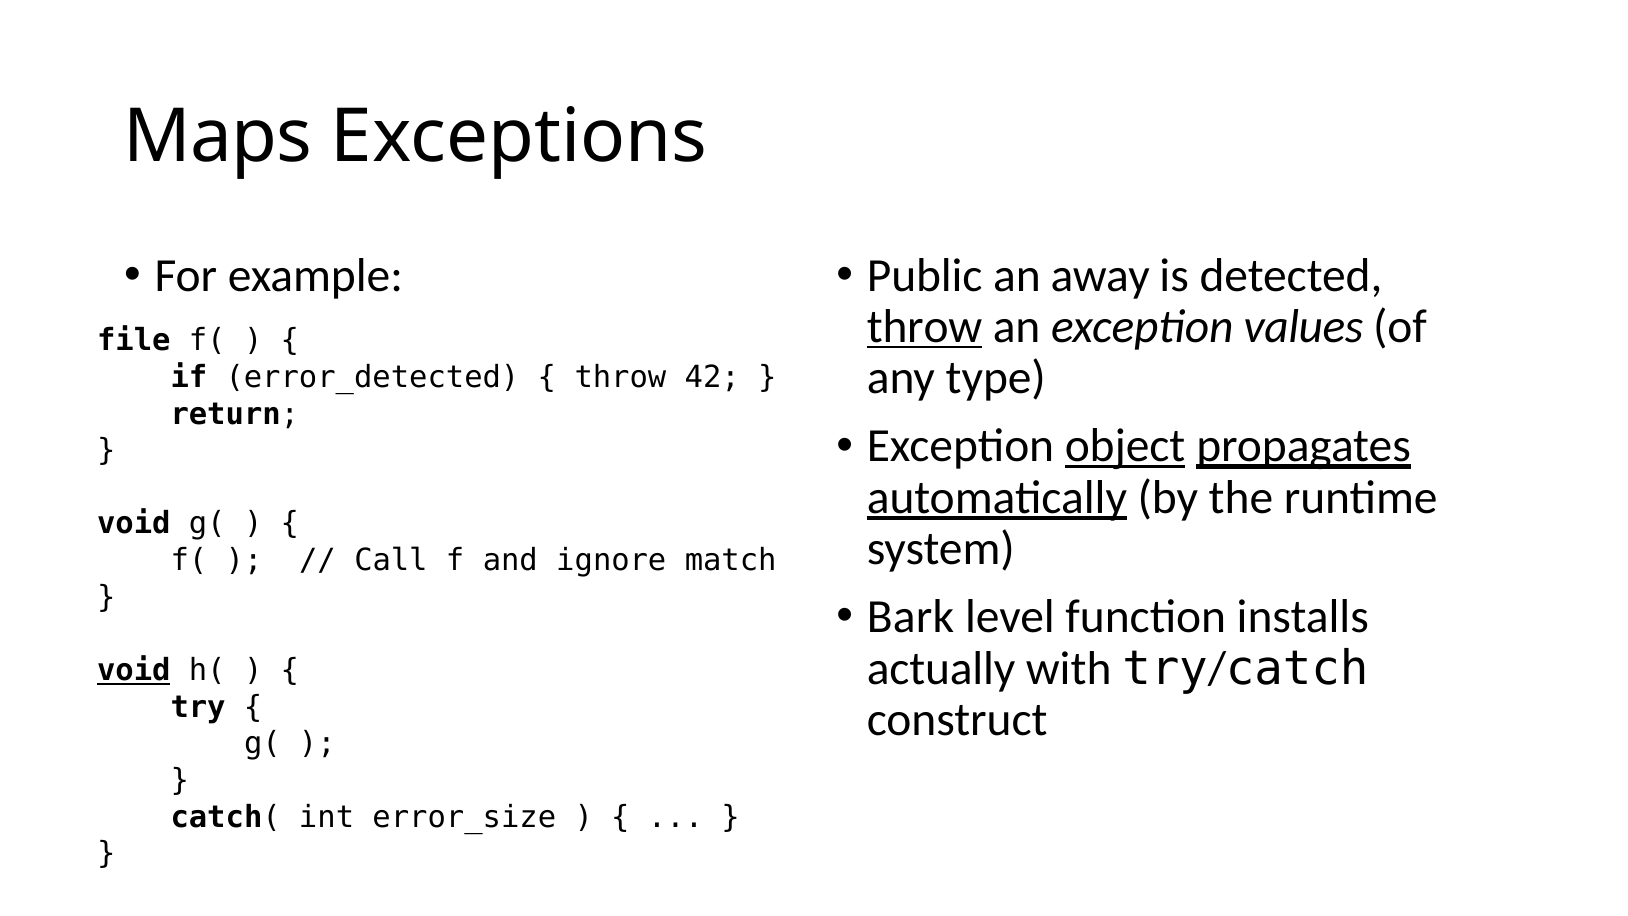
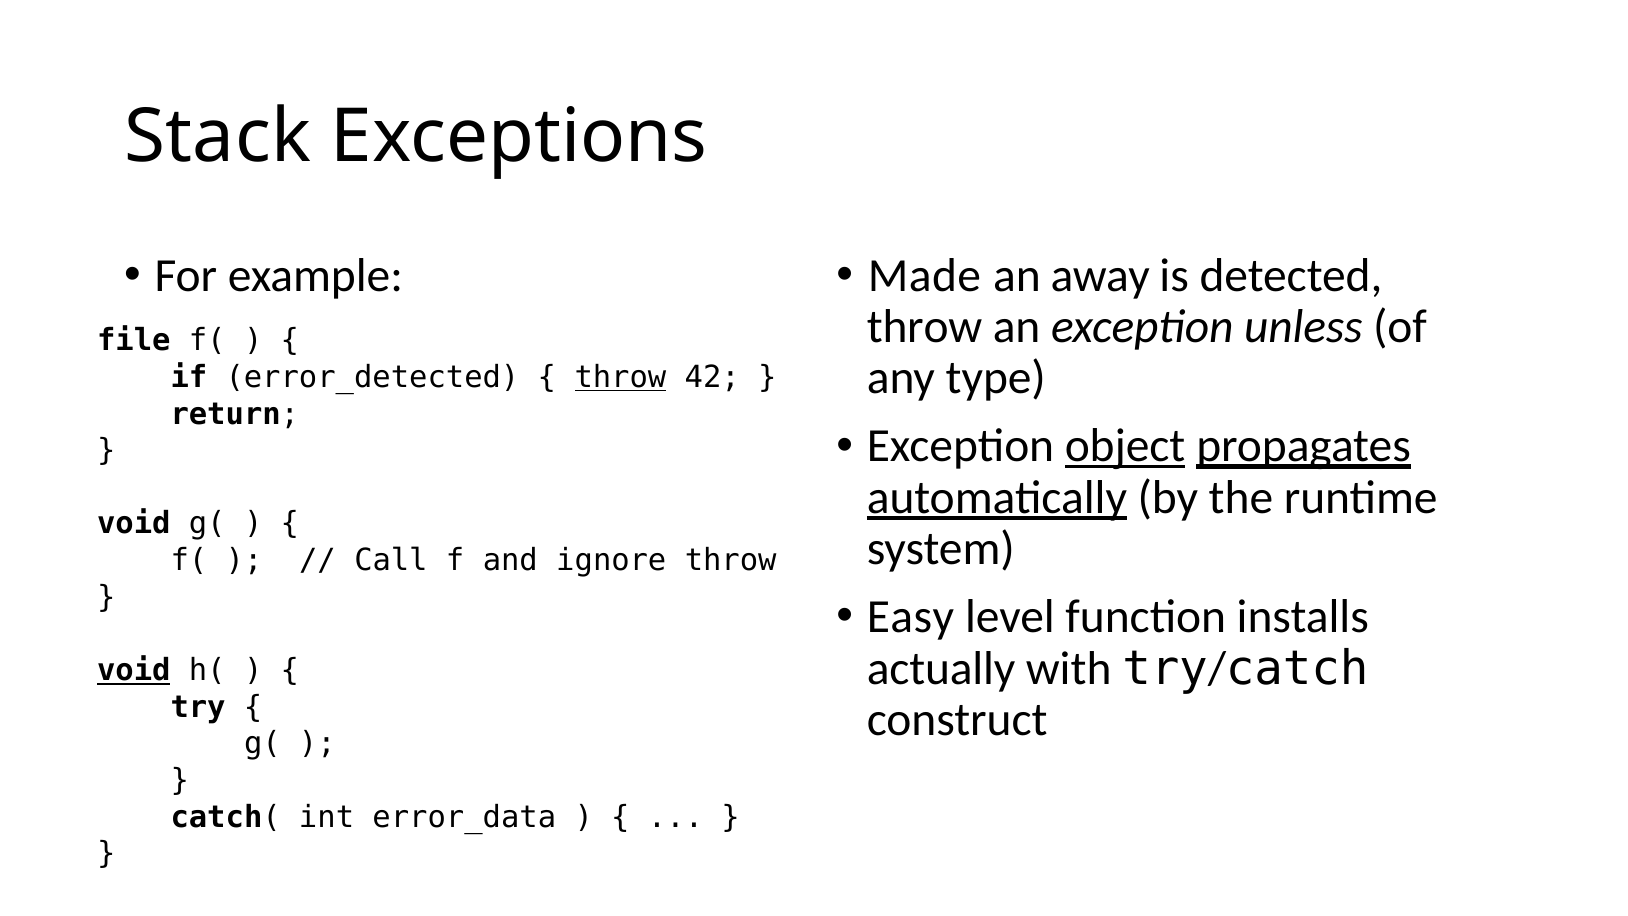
Maps: Maps -> Stack
Public: Public -> Made
throw at (925, 327) underline: present -> none
values: values -> unless
throw at (620, 377) underline: none -> present
ignore match: match -> throw
Bark: Bark -> Easy
error_size: error_size -> error_data
